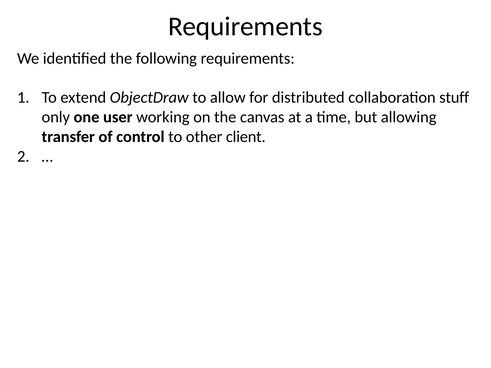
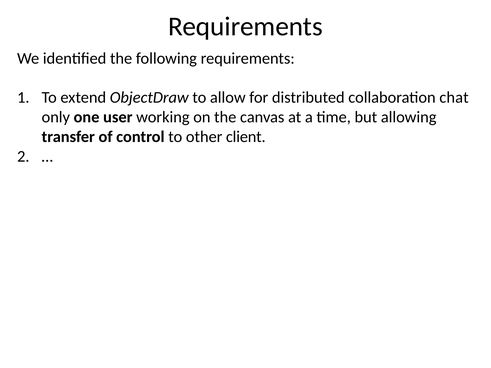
stuff: stuff -> chat
